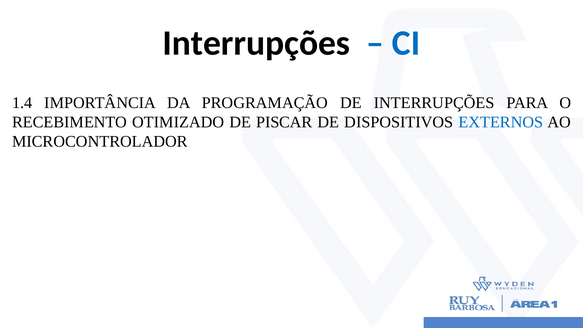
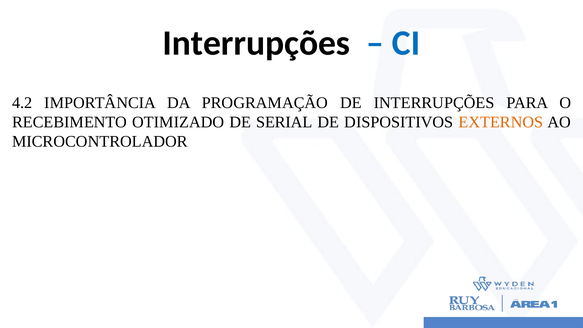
1.4: 1.4 -> 4.2
PISCAR: PISCAR -> SERIAL
EXTERNOS colour: blue -> orange
